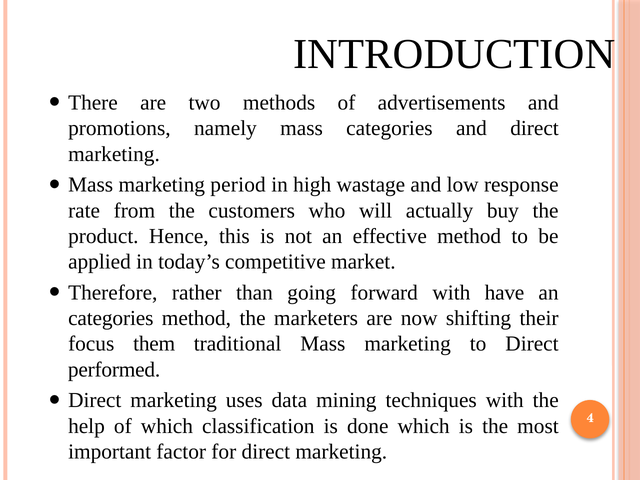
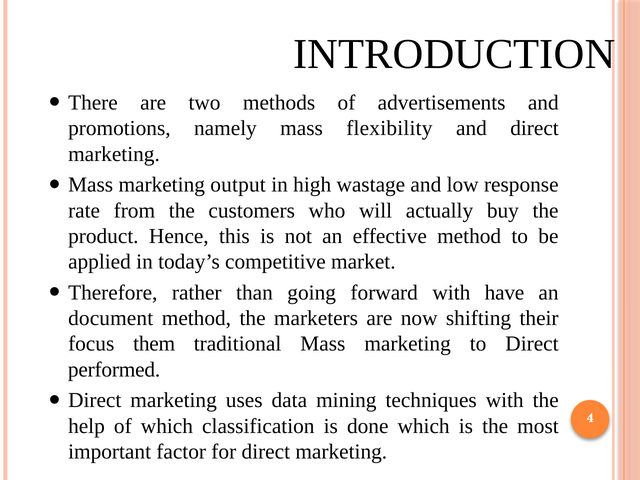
mass categories: categories -> flexibility
period: period -> output
categories at (111, 318): categories -> document
